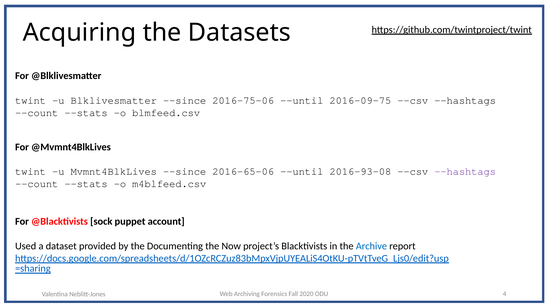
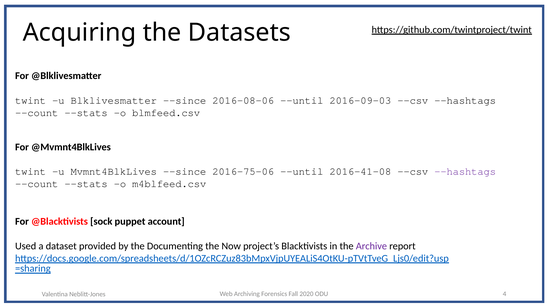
2016-75-06: 2016-75-06 -> 2016-08-06
2016-09-75: 2016-09-75 -> 2016-09-03
2016-65-06: 2016-65-06 -> 2016-75-06
2016-93-08: 2016-93-08 -> 2016-41-08
Archive colour: blue -> purple
